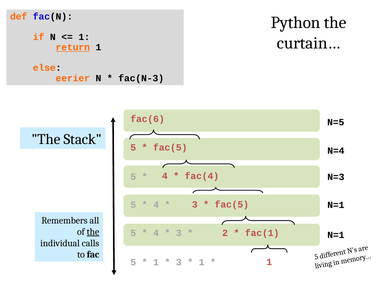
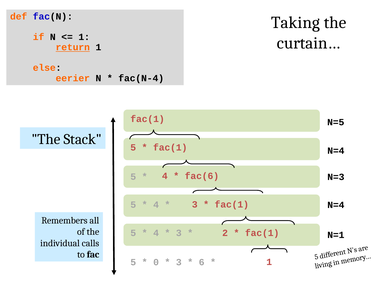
Python: Python -> Taking
fac(N-3: fac(N-3 -> fac(N-4
fac(6 at (148, 119): fac(6 -> fac(1
fac(5 at (170, 148): fac(5 -> fac(1
fac(4: fac(4 -> fac(6
fac(5 at (232, 205): fac(5 -> fac(1
N=1 at (336, 205): N=1 -> N=4
the at (93, 232) underline: present -> none
1 at (156, 262): 1 -> 0
1 at (202, 262): 1 -> 6
